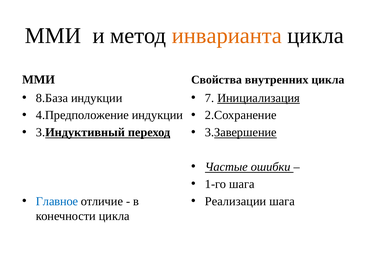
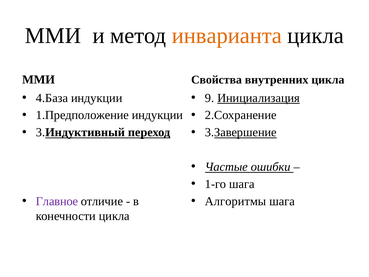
8.База: 8.База -> 4.База
7: 7 -> 9
4.Предположение: 4.Предположение -> 1.Предположение
Главное colour: blue -> purple
Реализации: Реализации -> Алгоритмы
